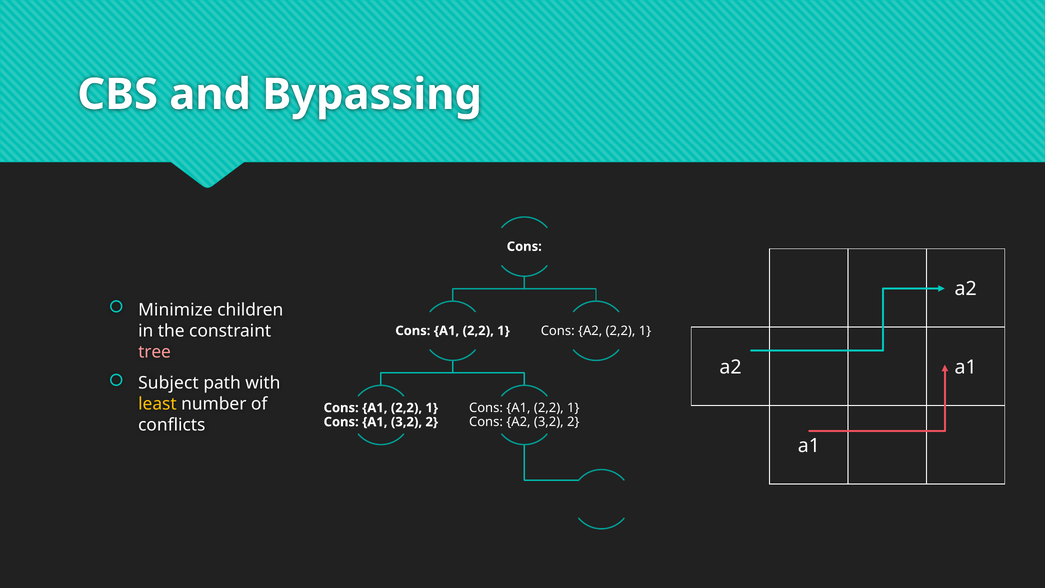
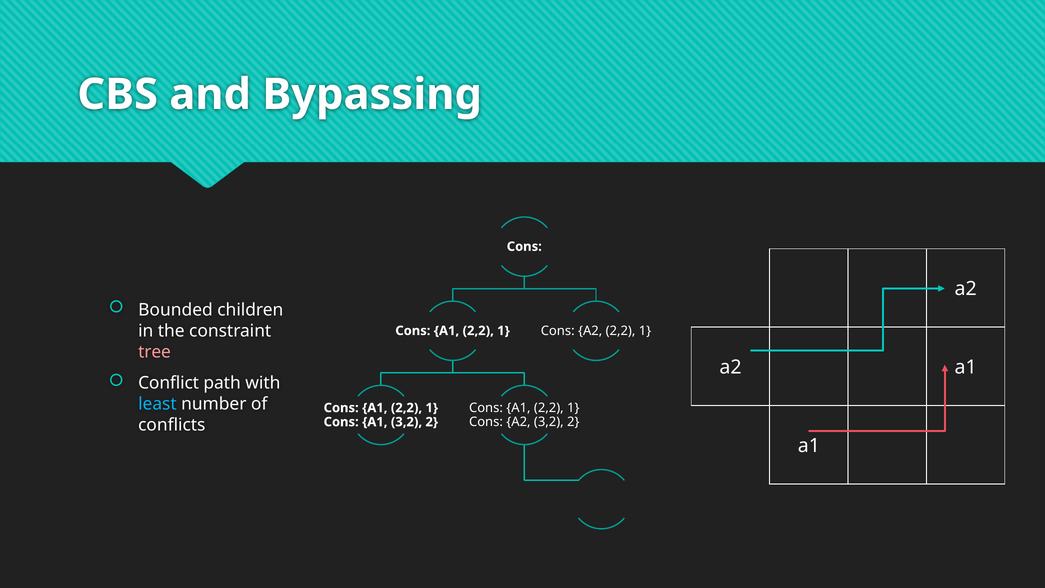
Minimize: Minimize -> Bounded
Subject: Subject -> Conflict
least colour: yellow -> light blue
